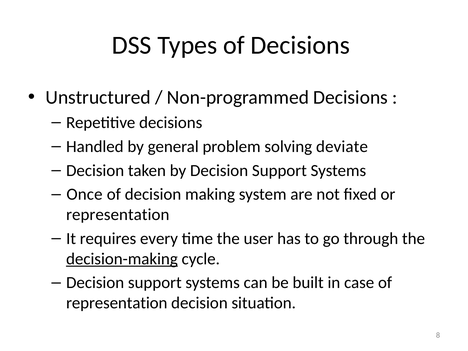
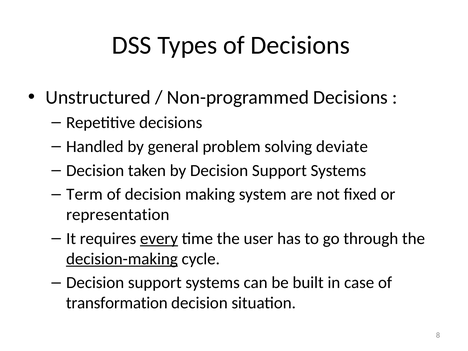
Once: Once -> Term
every underline: none -> present
representation at (117, 303): representation -> transformation
